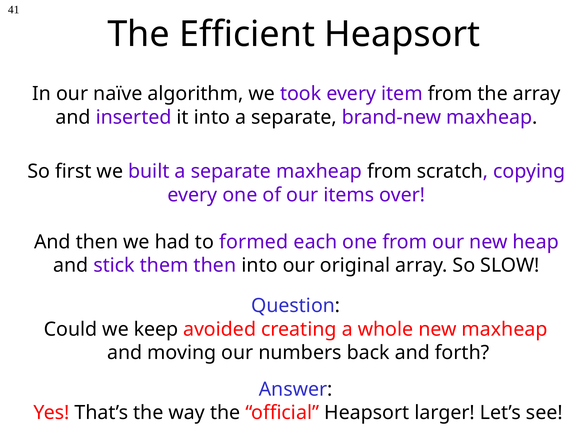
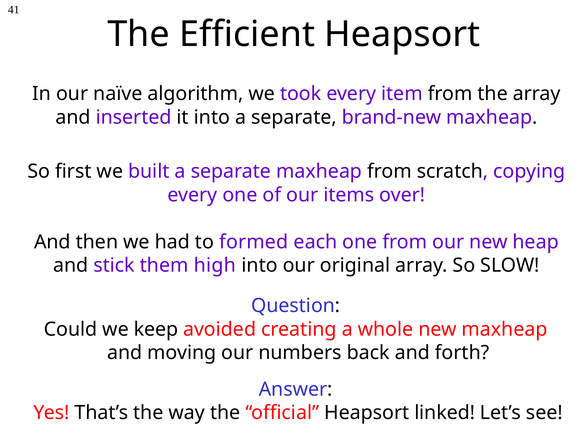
them then: then -> high
larger: larger -> linked
